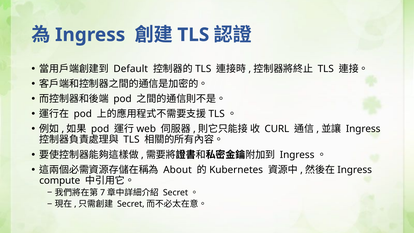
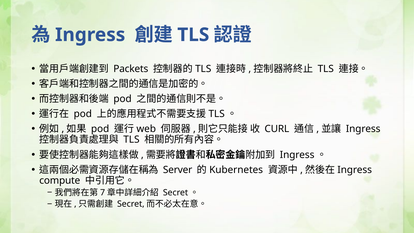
Default: Default -> Packets
About: About -> Server
